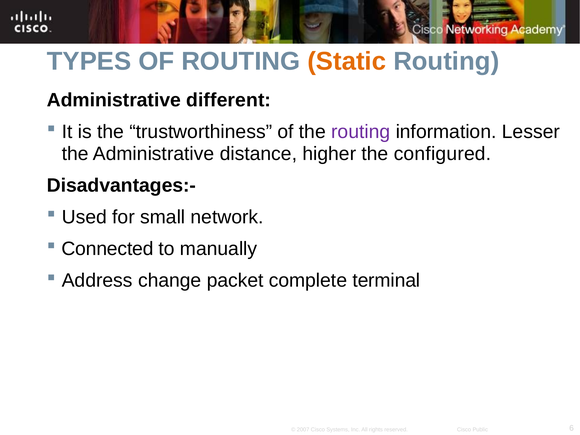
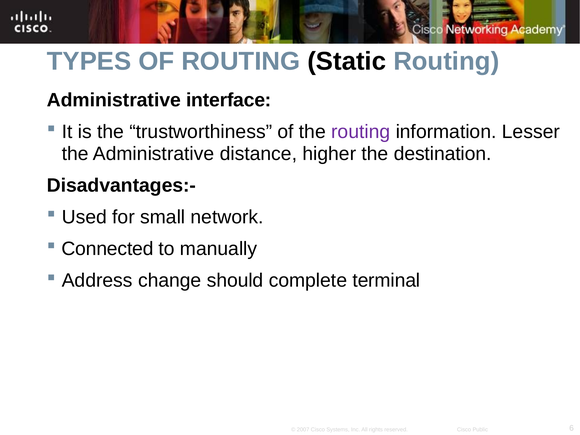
Static colour: orange -> black
different: different -> interface
configured: configured -> destination
packet: packet -> should
